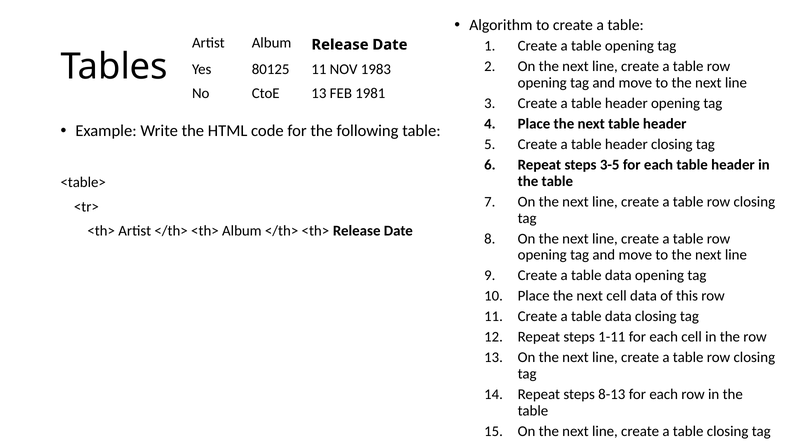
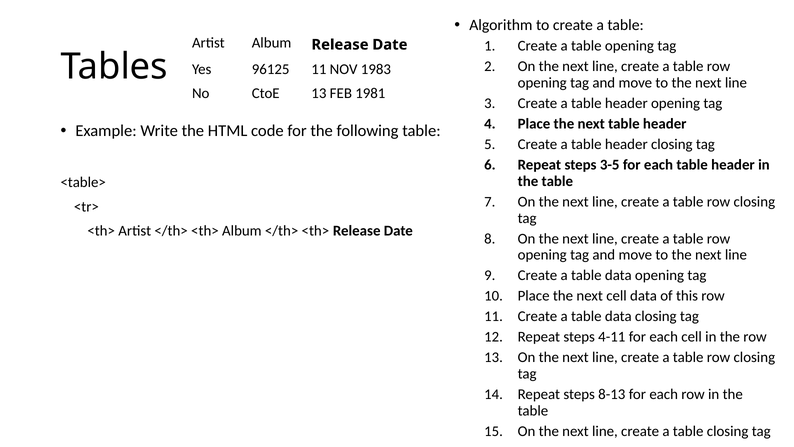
80125: 80125 -> 96125
1-11: 1-11 -> 4-11
